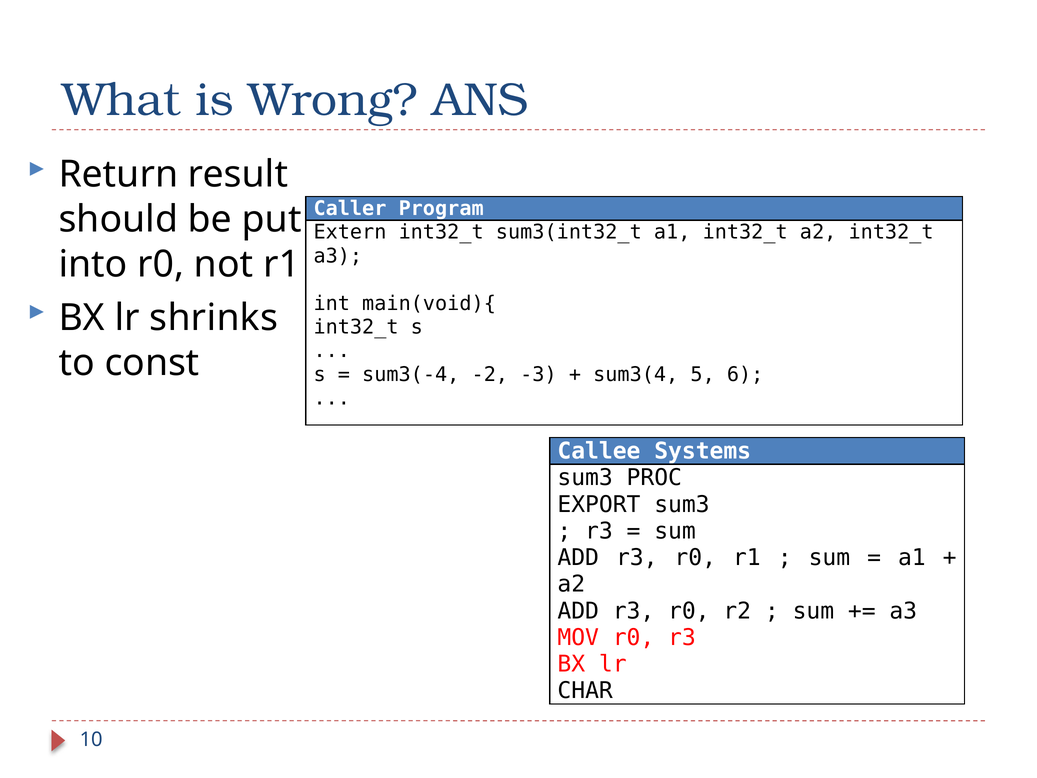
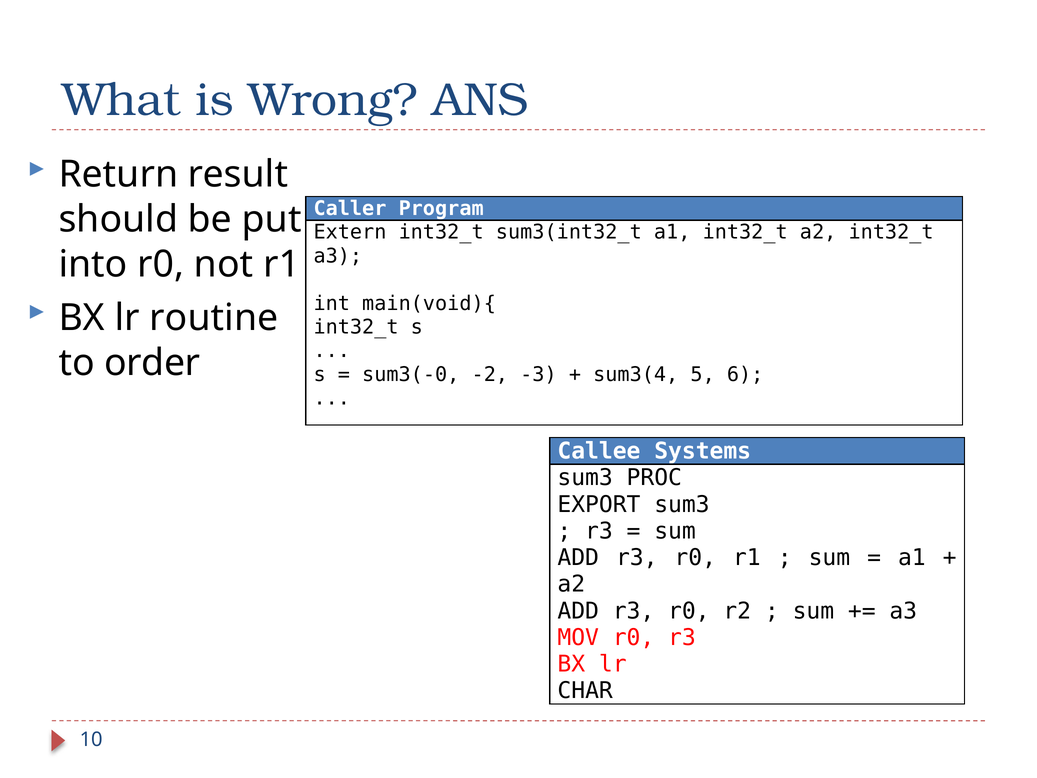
shrinks: shrinks -> routine
const: const -> order
sum3(-4: sum3(-4 -> sum3(-0
